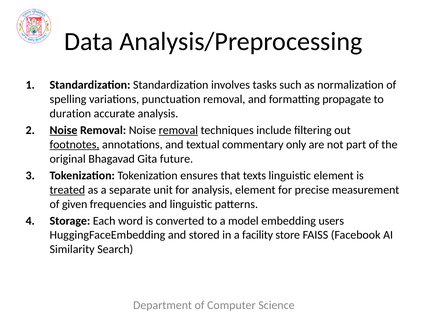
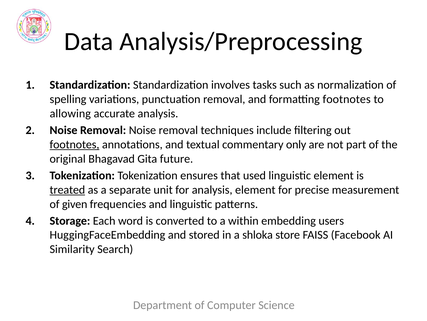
formatting propagate: propagate -> footnotes
duration: duration -> allowing
Noise at (64, 130) underline: present -> none
removal at (178, 130) underline: present -> none
texts: texts -> used
model: model -> within
facility: facility -> shloka
